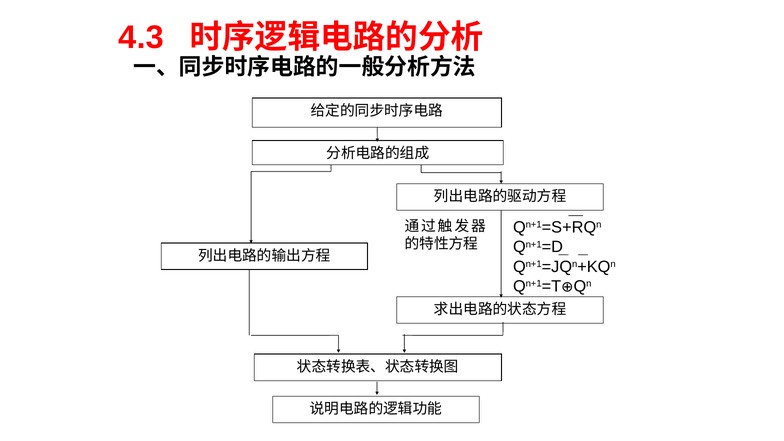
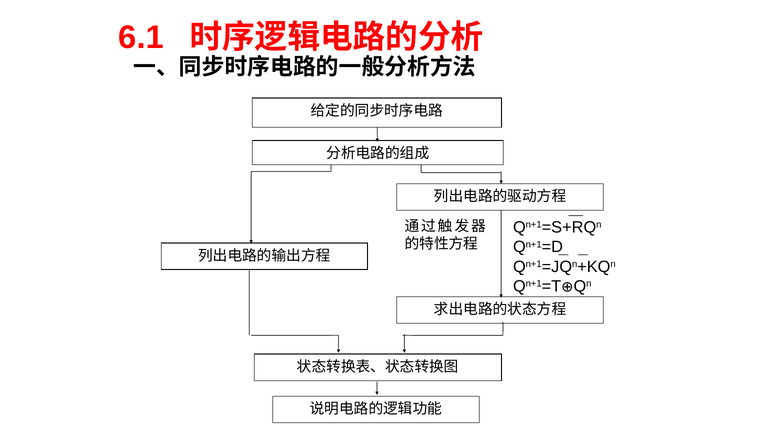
4.3: 4.3 -> 6.1
